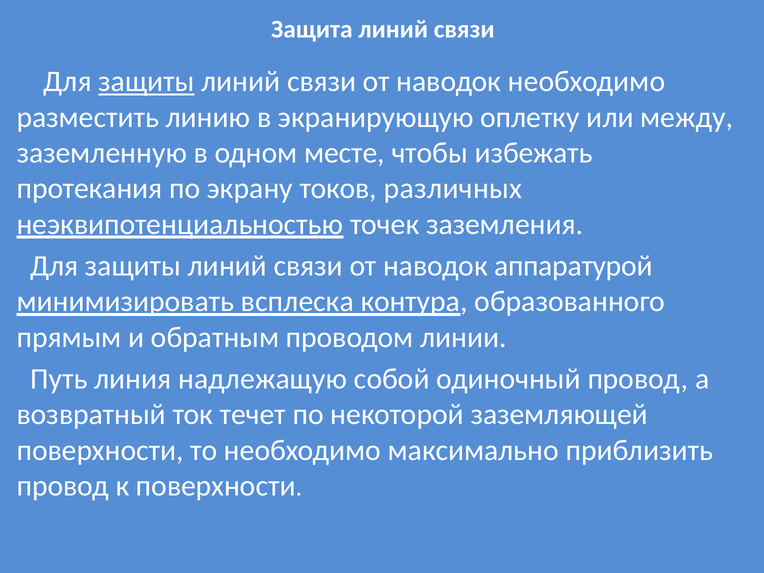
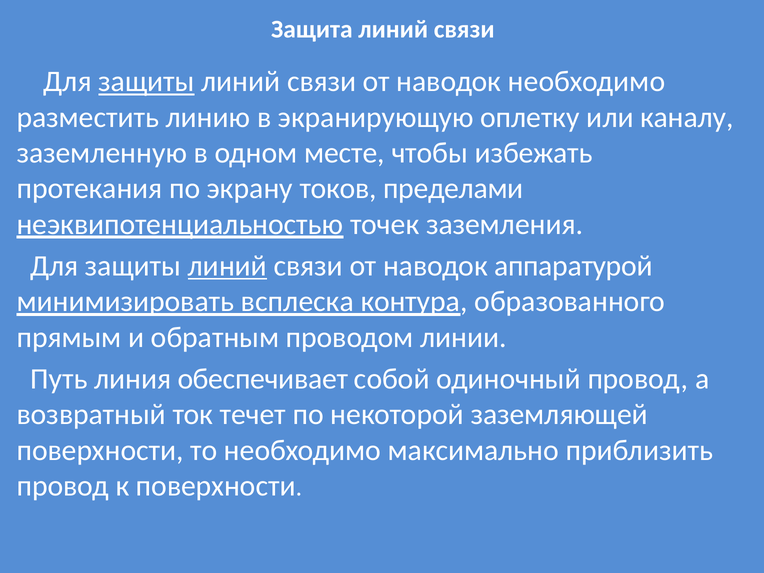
между: между -> каналу
различных: различных -> пределами
линий at (227, 266) underline: none -> present
надлежащую: надлежащую -> обеспечивает
